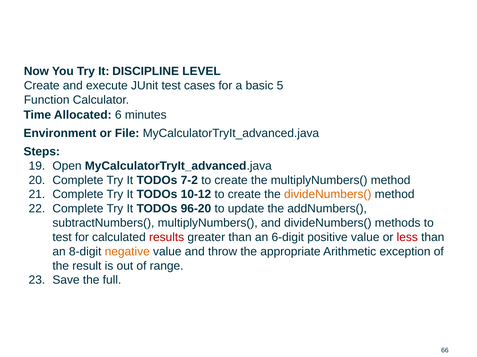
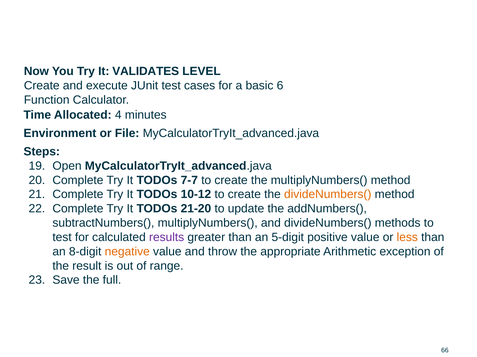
DISCIPLINE: DISCIPLINE -> VALIDATES
basic 5: 5 -> 6
Allocated 6: 6 -> 4
7-2: 7-2 -> 7-7
96-20: 96-20 -> 21-20
results colour: red -> purple
6-digit: 6-digit -> 5-digit
less colour: red -> orange
